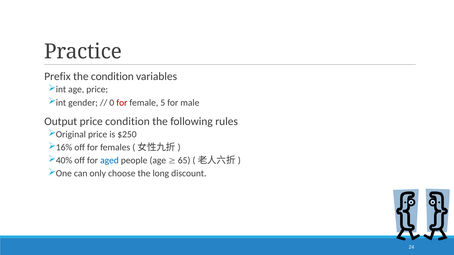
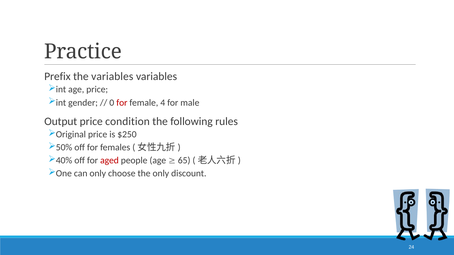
the condition: condition -> variables
5: 5 -> 4
16%: 16% -> 50%
aged colour: blue -> red
the long: long -> only
